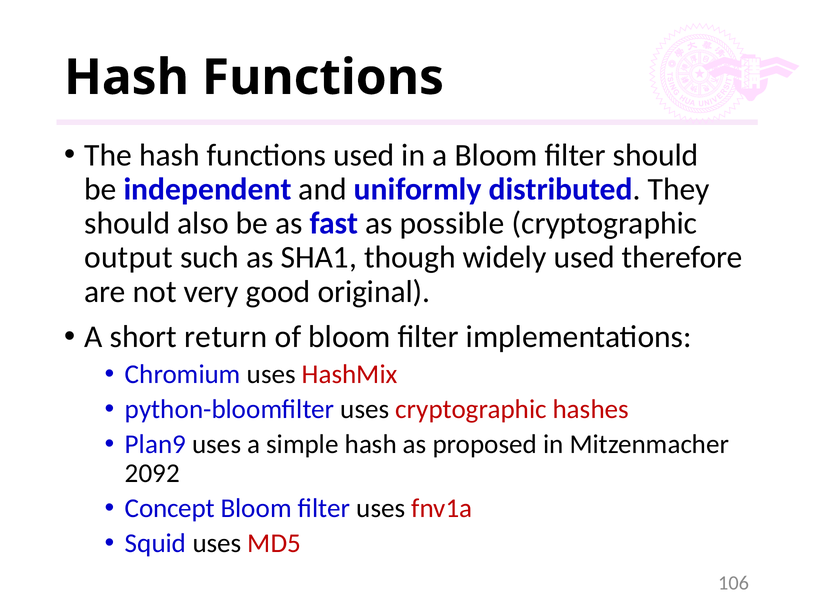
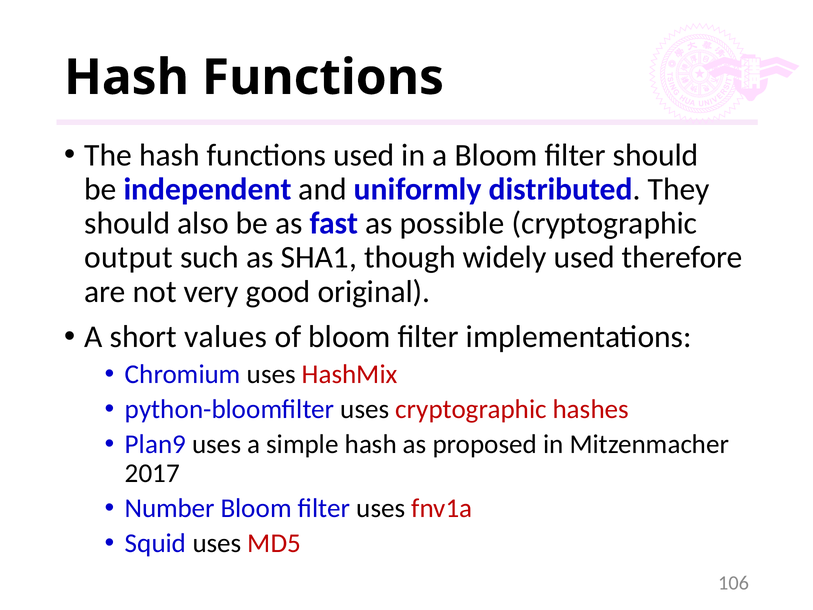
return: return -> values
2092: 2092 -> 2017
Concept: Concept -> Number
